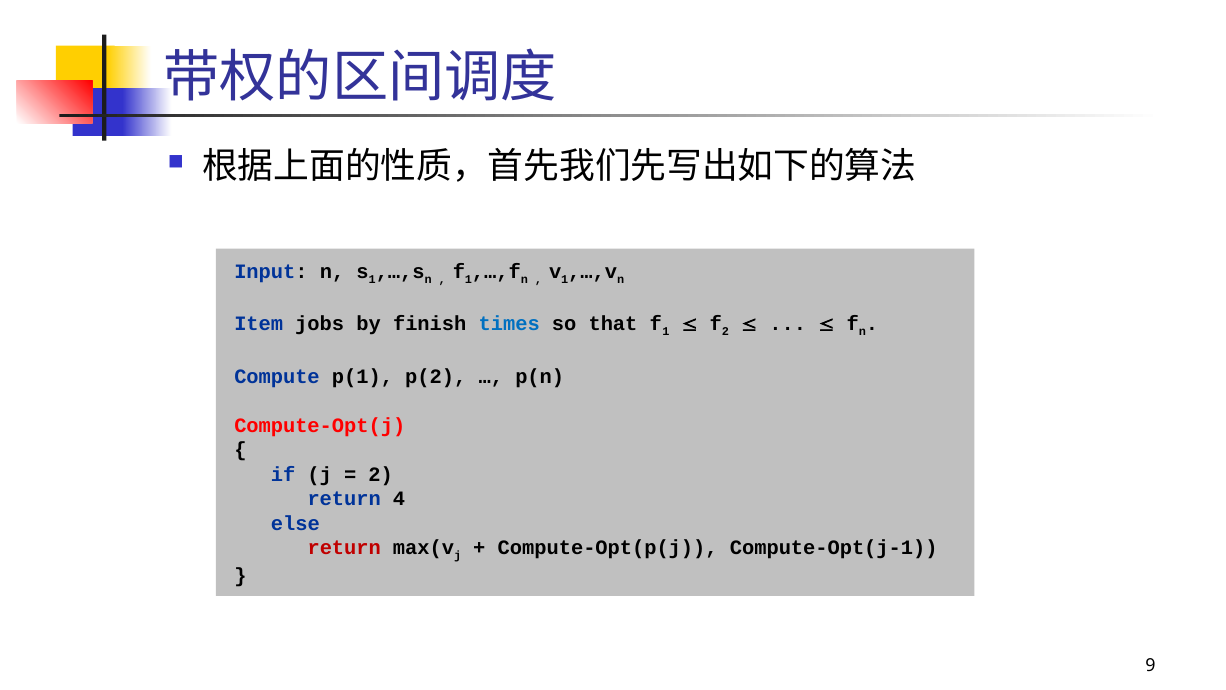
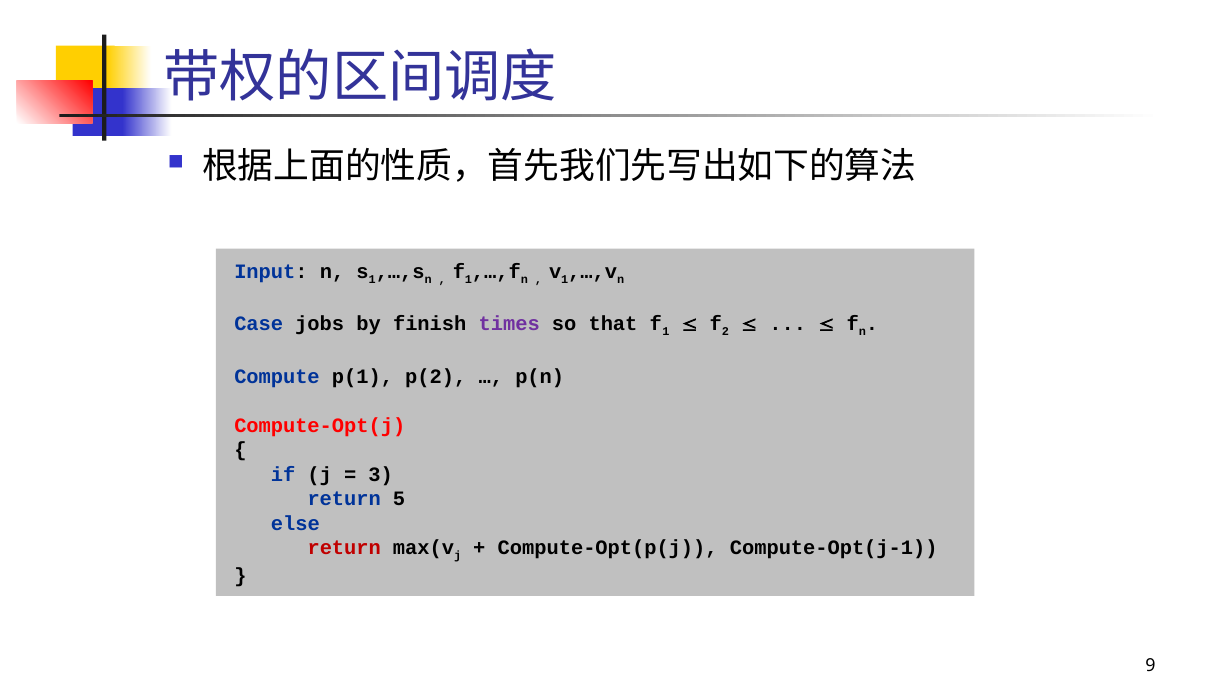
Item: Item -> Case
times colour: blue -> purple
2 at (381, 474): 2 -> 3
4: 4 -> 5
